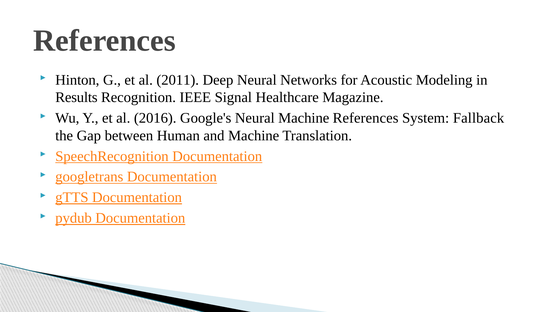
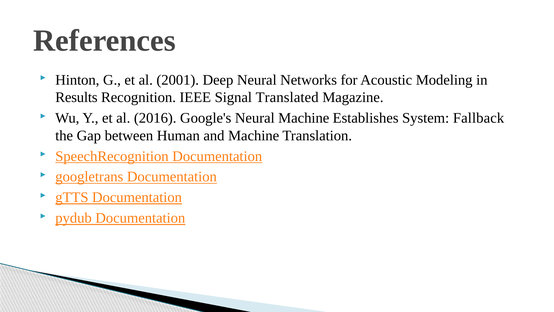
2011: 2011 -> 2001
Healthcare: Healthcare -> Translated
Machine References: References -> Establishes
